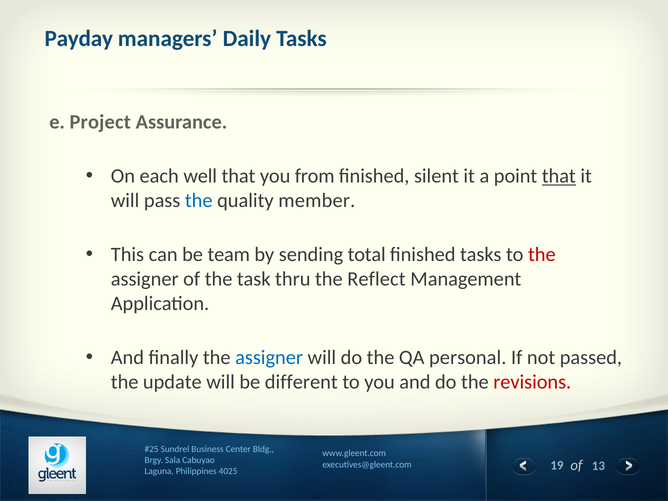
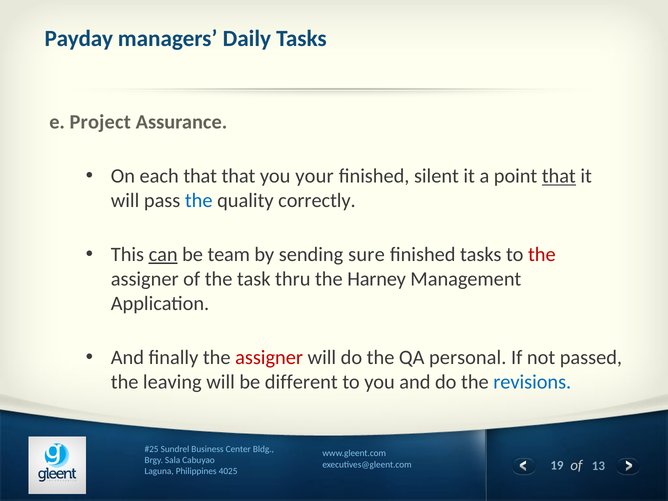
each well: well -> that
from: from -> your
member: member -> correctly
can underline: none -> present
total: total -> sure
Reflect: Reflect -> Harney
assigner at (269, 357) colour: blue -> red
update: update -> leaving
revisions colour: red -> blue
